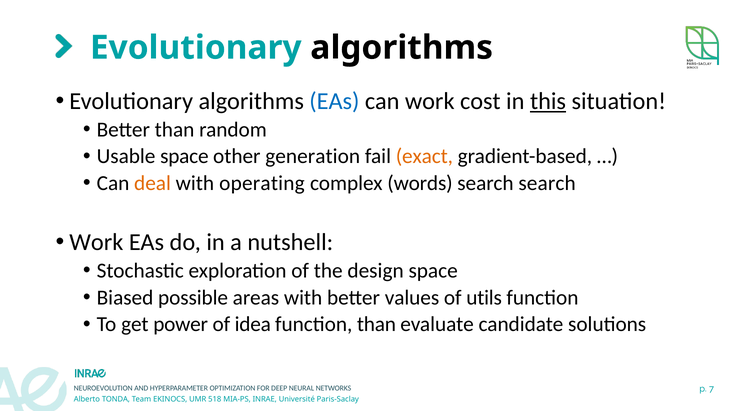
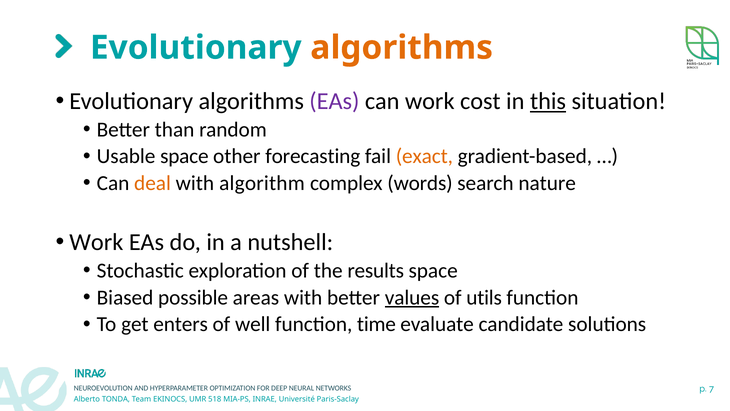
algorithms at (402, 48) colour: black -> orange
EAs at (334, 101) colour: blue -> purple
generation: generation -> forecasting
operating: operating -> algorithm
search search: search -> nature
design: design -> results
values underline: none -> present
power: power -> enters
idea: idea -> well
function than: than -> time
